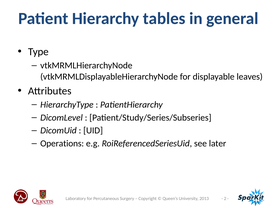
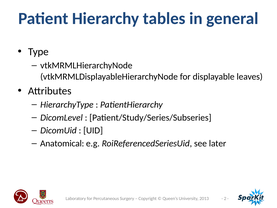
Operations: Operations -> Anatomical
